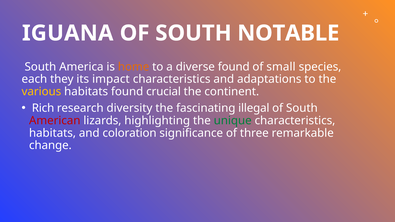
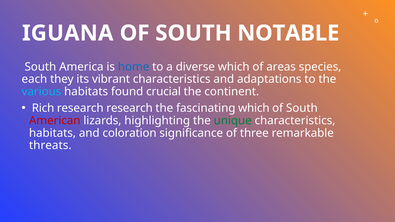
home colour: orange -> blue
diverse found: found -> which
small: small -> areas
impact: impact -> vibrant
various colour: yellow -> light blue
research diversity: diversity -> research
fascinating illegal: illegal -> which
change: change -> threats
